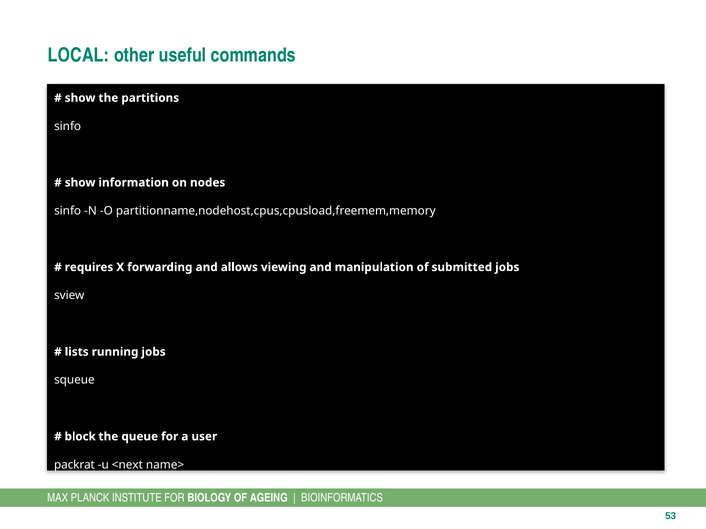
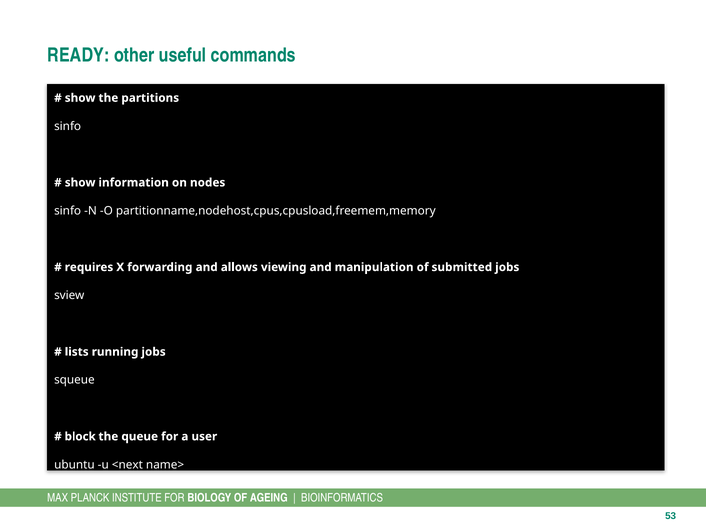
LOCAL: LOCAL -> READY
packrat: packrat -> ubuntu
